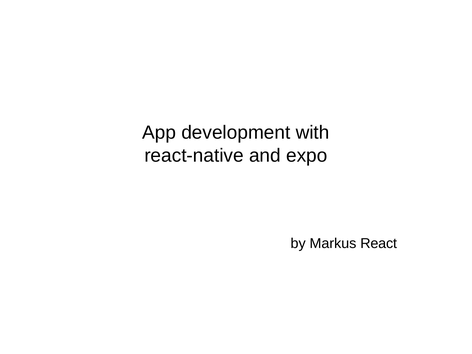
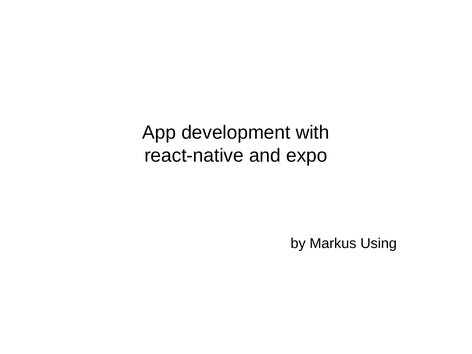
React: React -> Using
